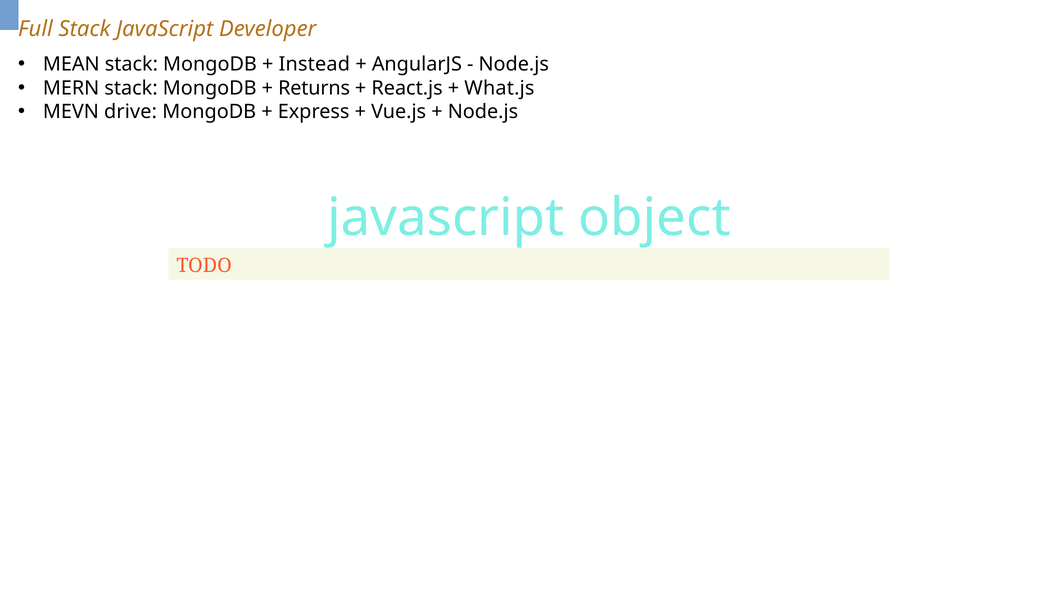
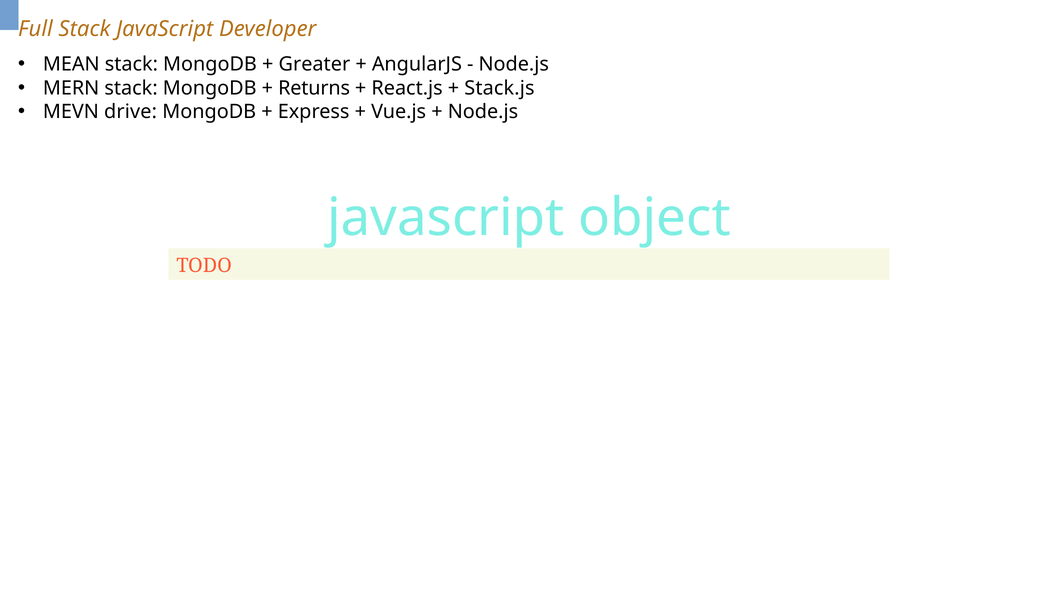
Instead: Instead -> Greater
What.js: What.js -> Stack.js
